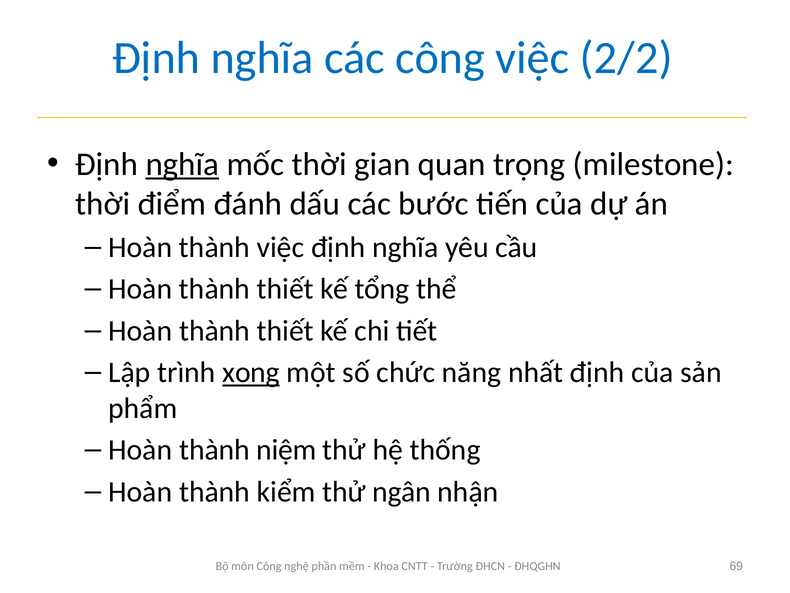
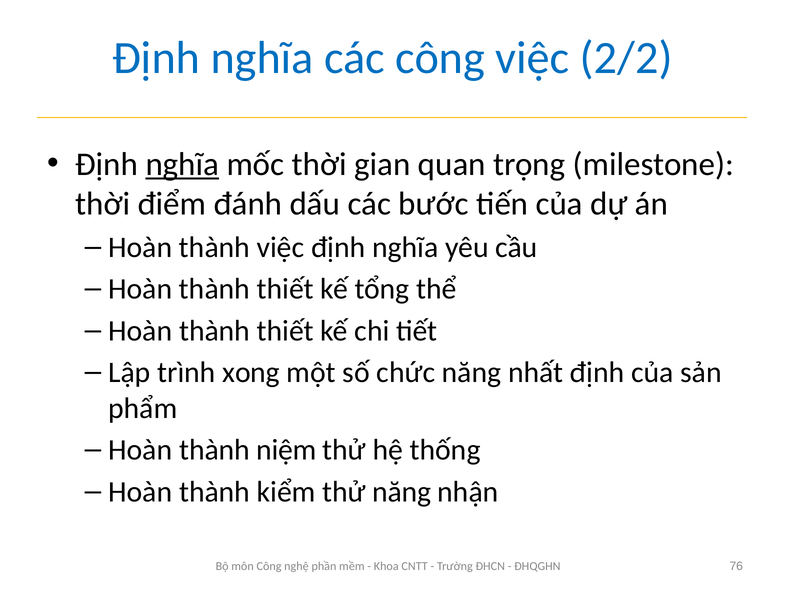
xong underline: present -> none
thử ngân: ngân -> năng
69: 69 -> 76
